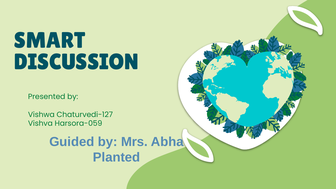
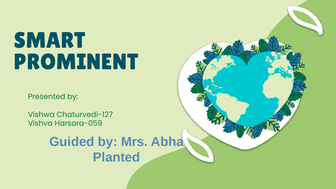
DISCUSSION: DISCUSSION -> PROMINENT
